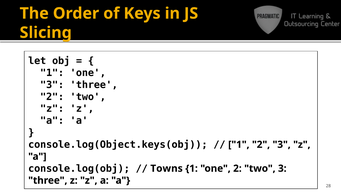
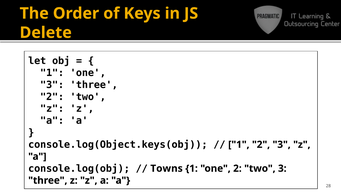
Slicing: Slicing -> Delete
